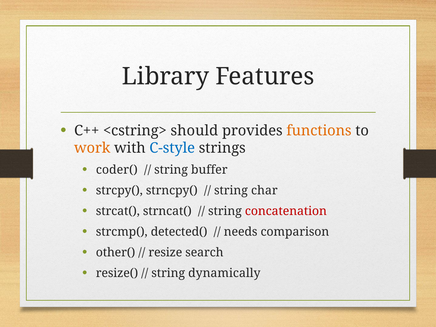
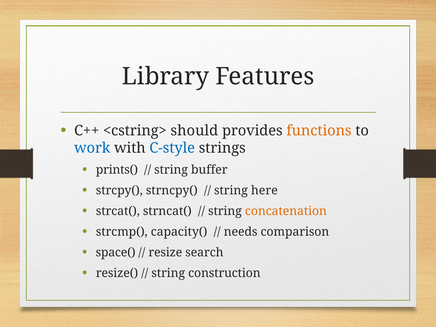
work colour: orange -> blue
coder(: coder( -> prints(
char: char -> here
concatenation colour: red -> orange
detected(: detected( -> capacity(
other(: other( -> space(
dynamically: dynamically -> construction
